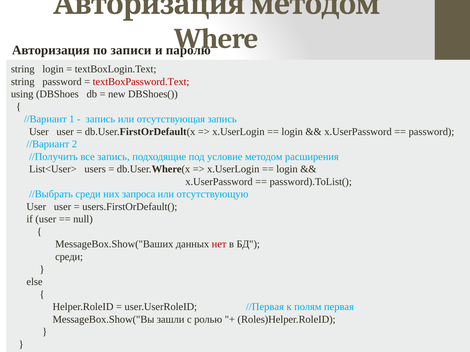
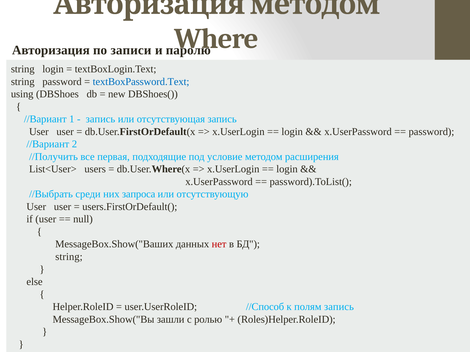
textBoxPassword.Text colour: red -> blue
все запись: запись -> первая
среди at (69, 257): среди -> string
//Первая: //Первая -> //Способ
полям первая: первая -> запись
